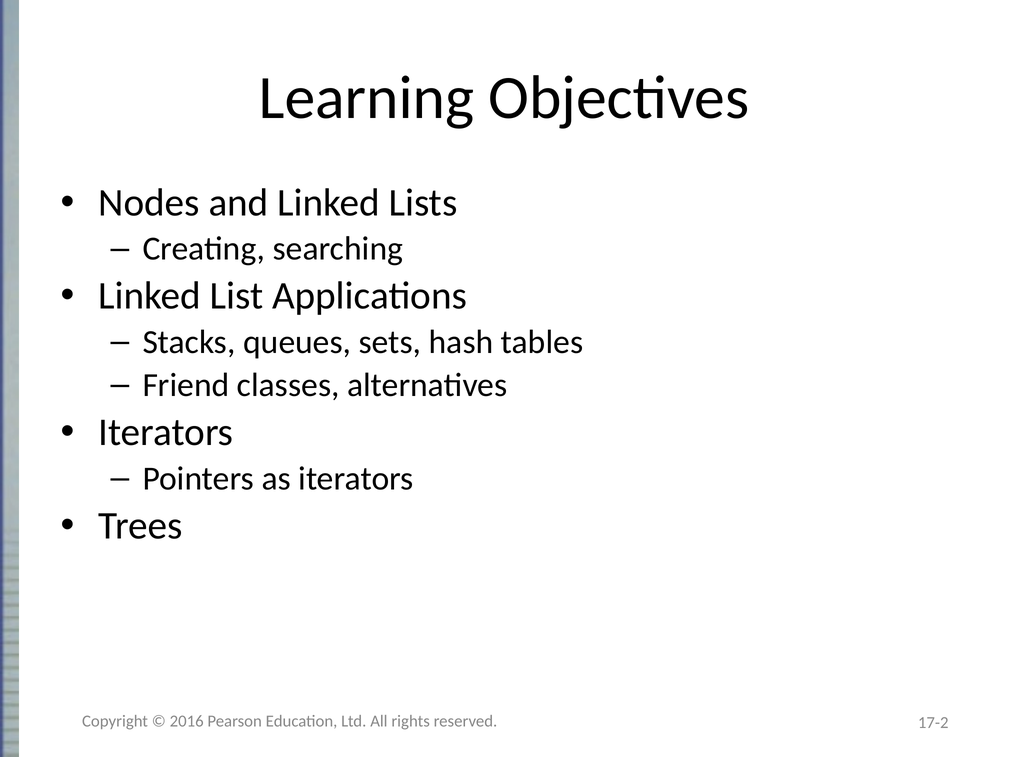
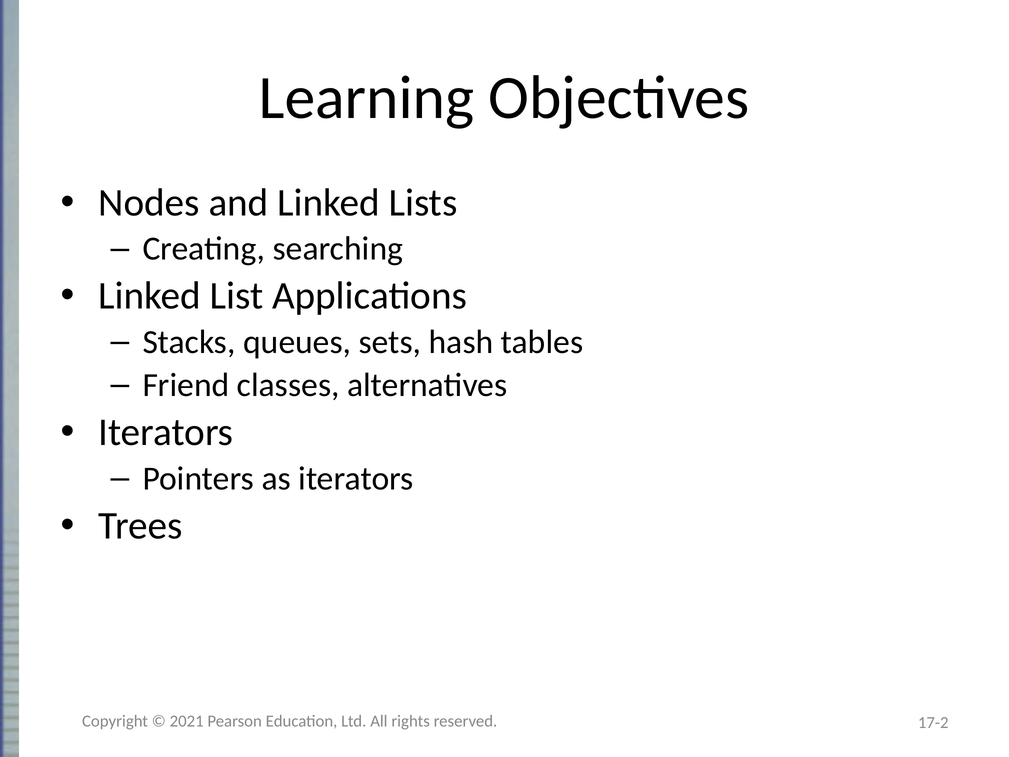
2016: 2016 -> 2021
